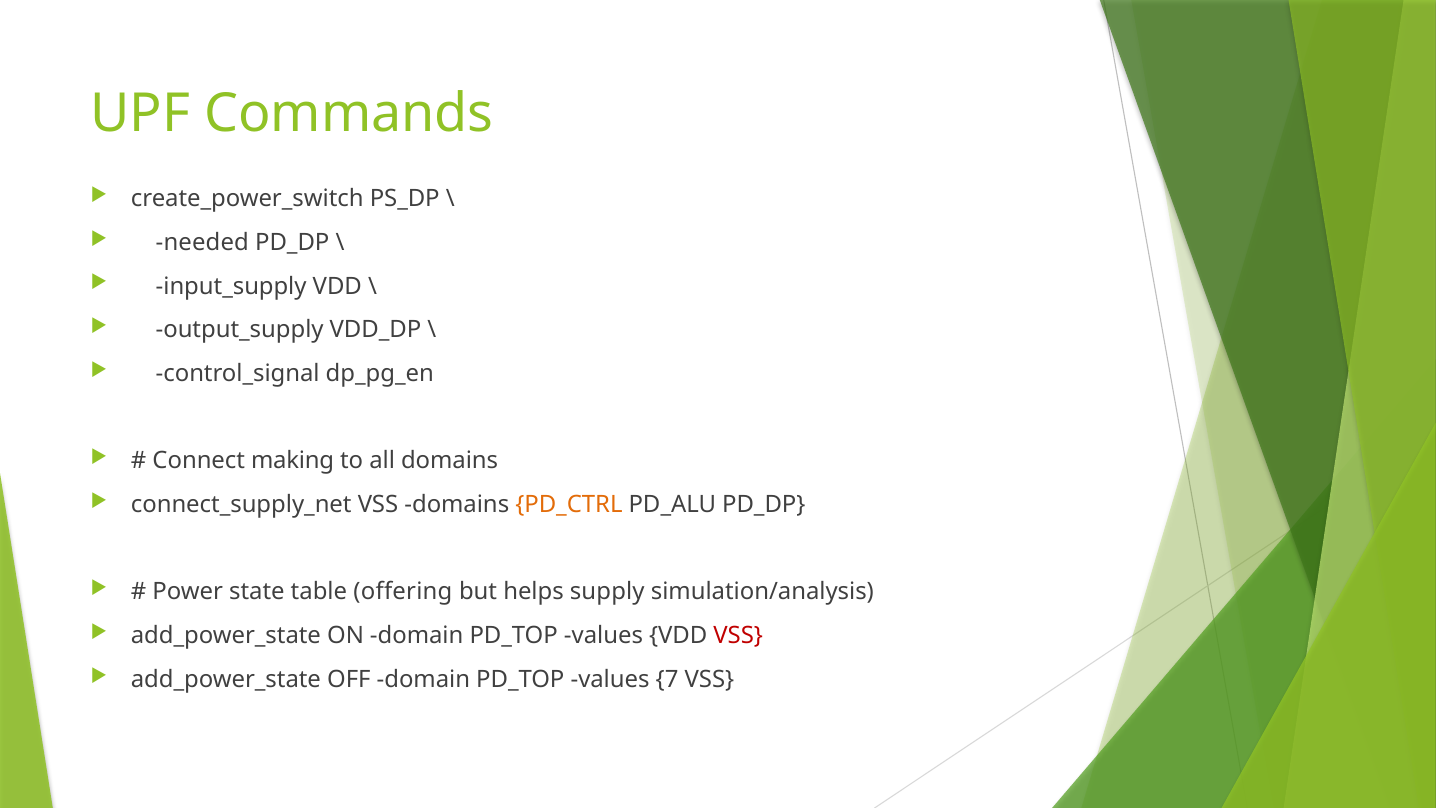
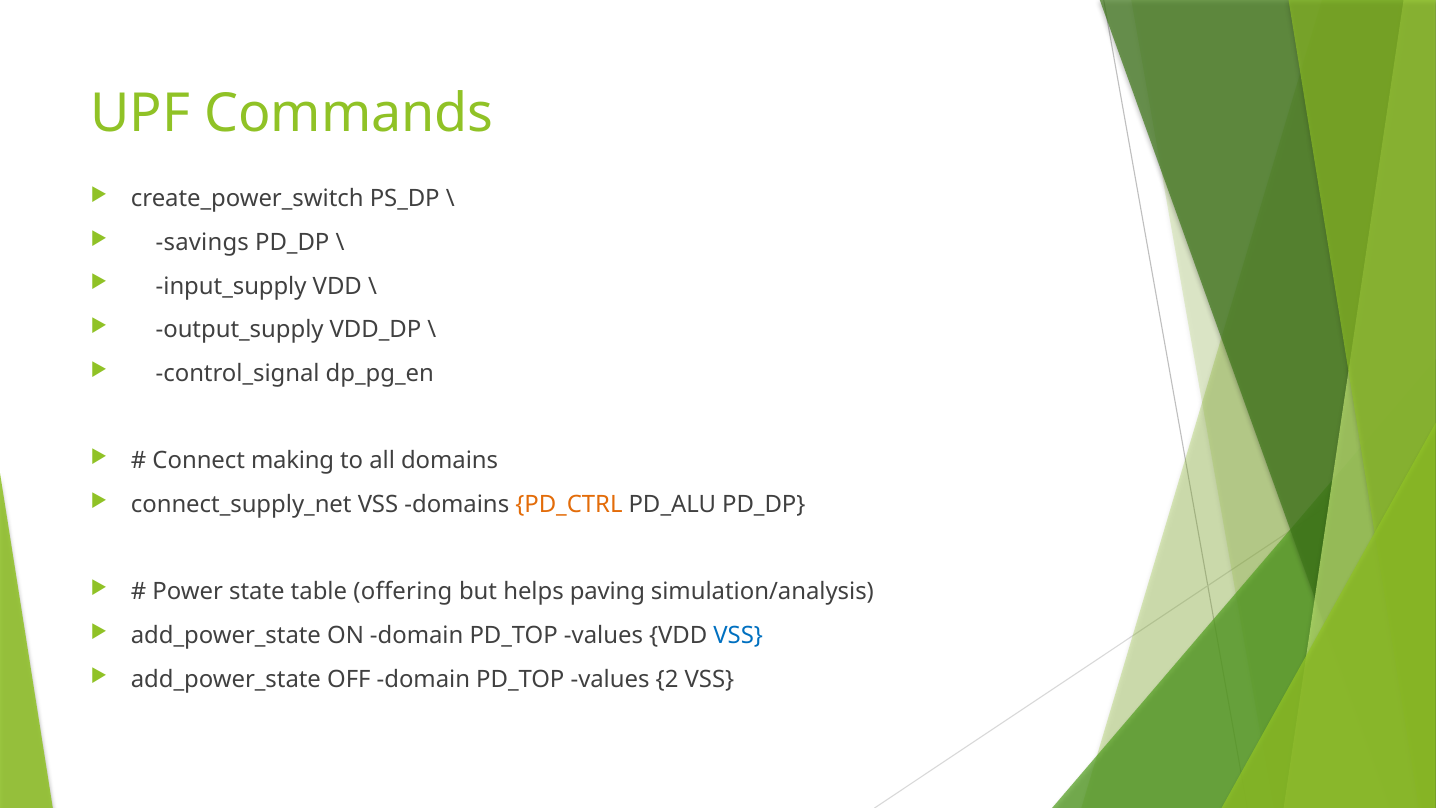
needed: needed -> savings
supply: supply -> paving
VSS at (738, 635) colour: red -> blue
7: 7 -> 2
